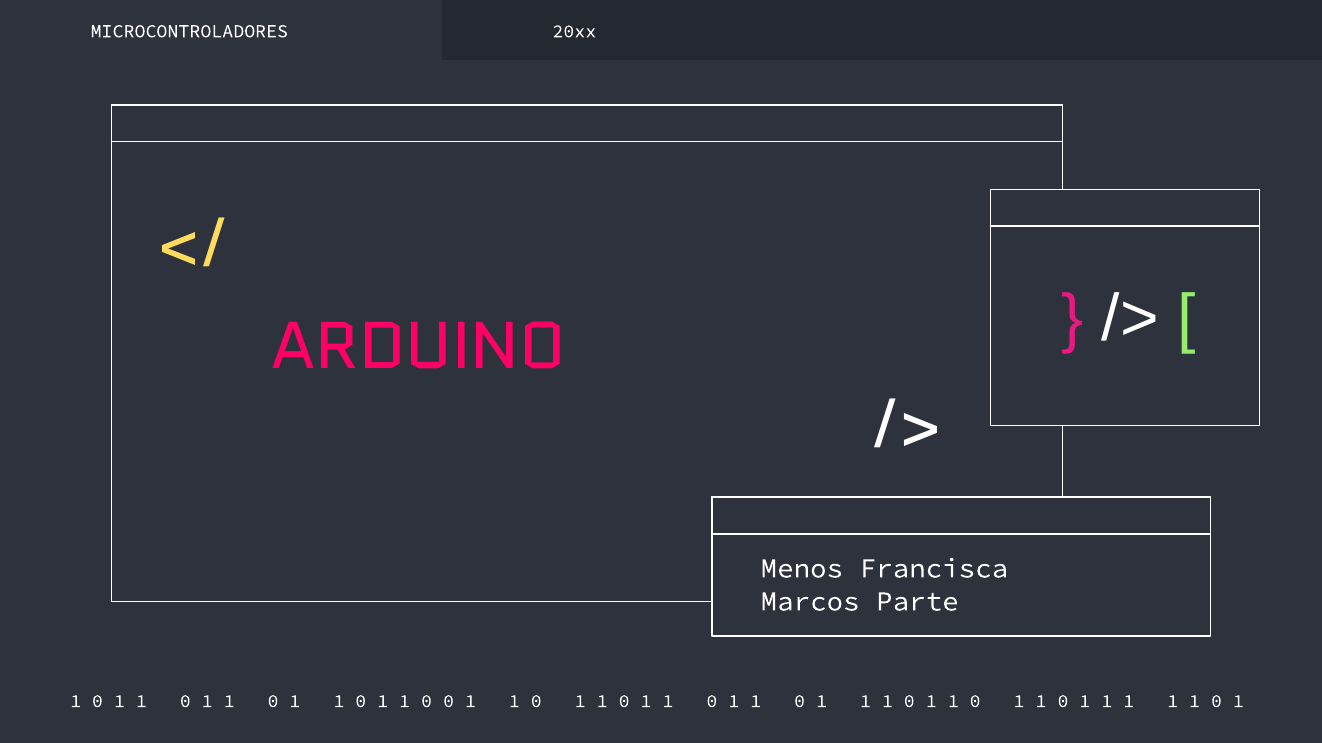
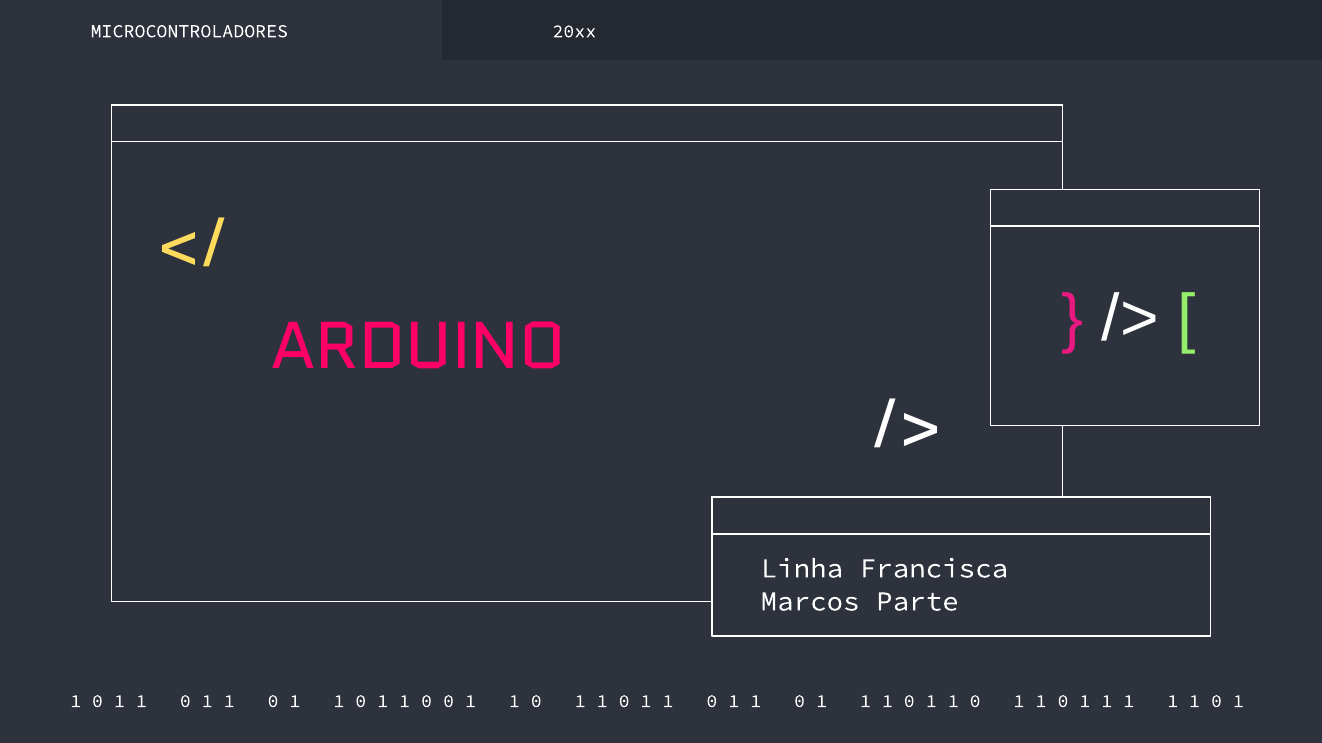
Menos: Menos -> Linha
